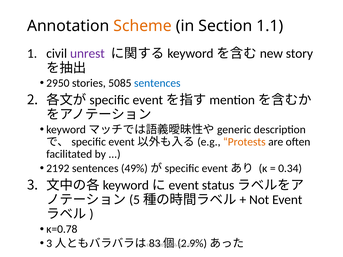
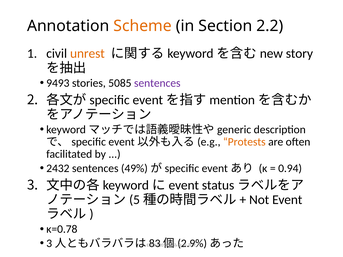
1.1: 1.1 -> 2.2
unrest colour: purple -> orange
2950: 2950 -> 9493
sentences at (157, 83) colour: blue -> purple
2192: 2192 -> 2432
0.34: 0.34 -> 0.94
